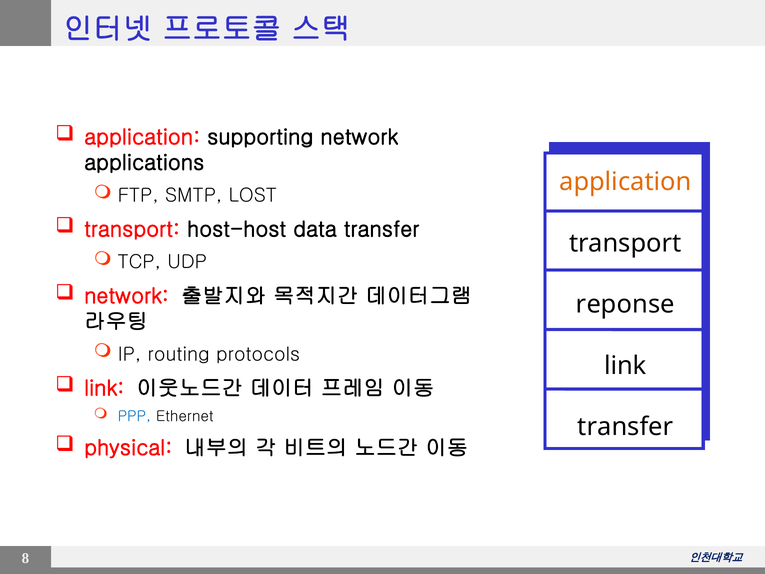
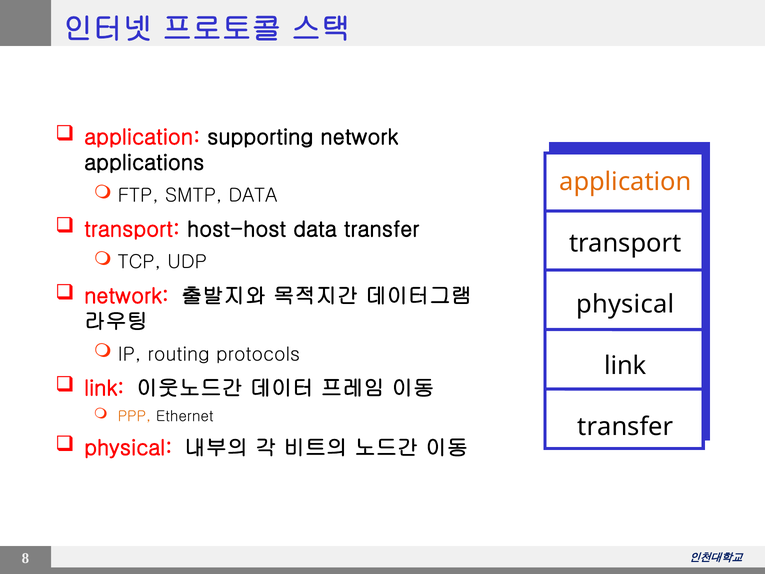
SMTP LOST: LOST -> DATA
reponse at (625, 304): reponse -> physical
PPP colour: blue -> orange
